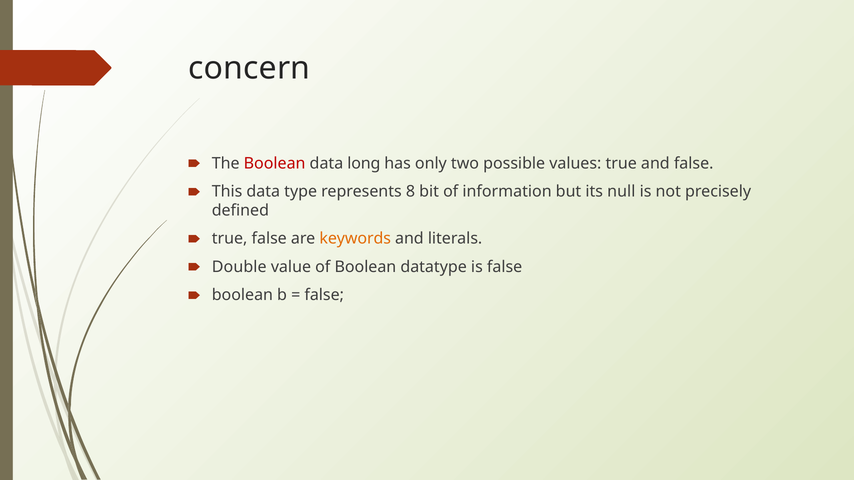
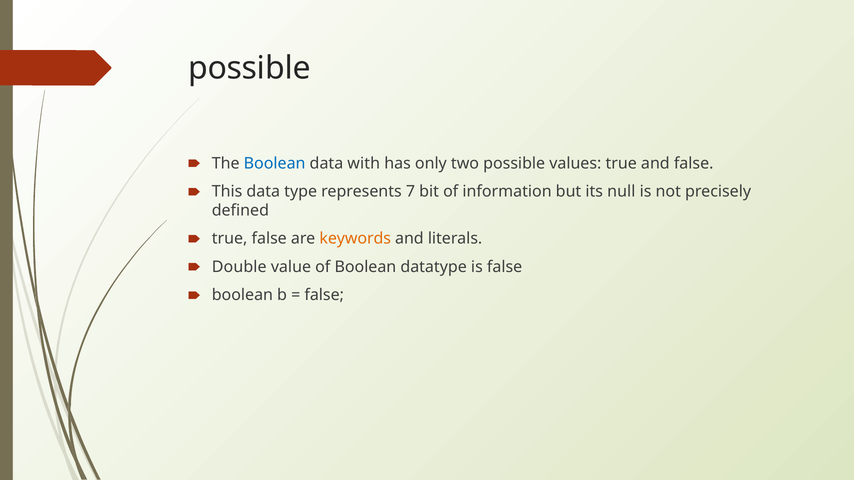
concern at (249, 68): concern -> possible
Boolean at (275, 163) colour: red -> blue
long: long -> with
8: 8 -> 7
